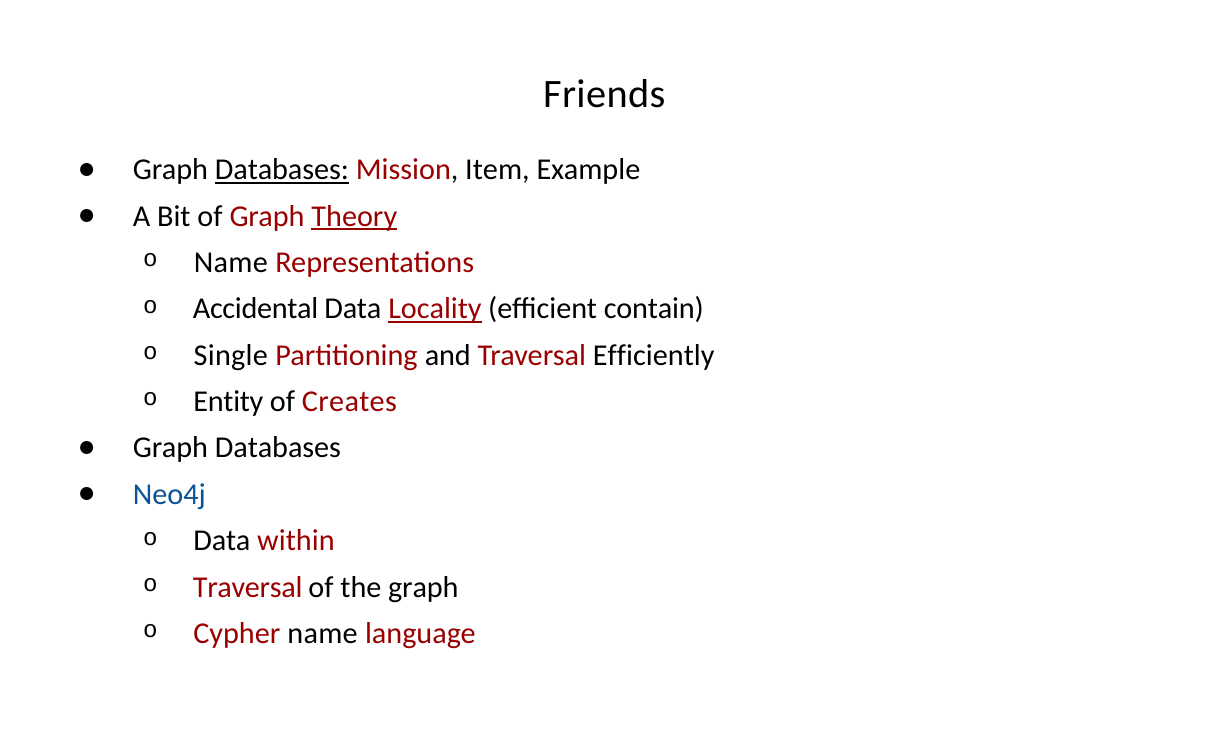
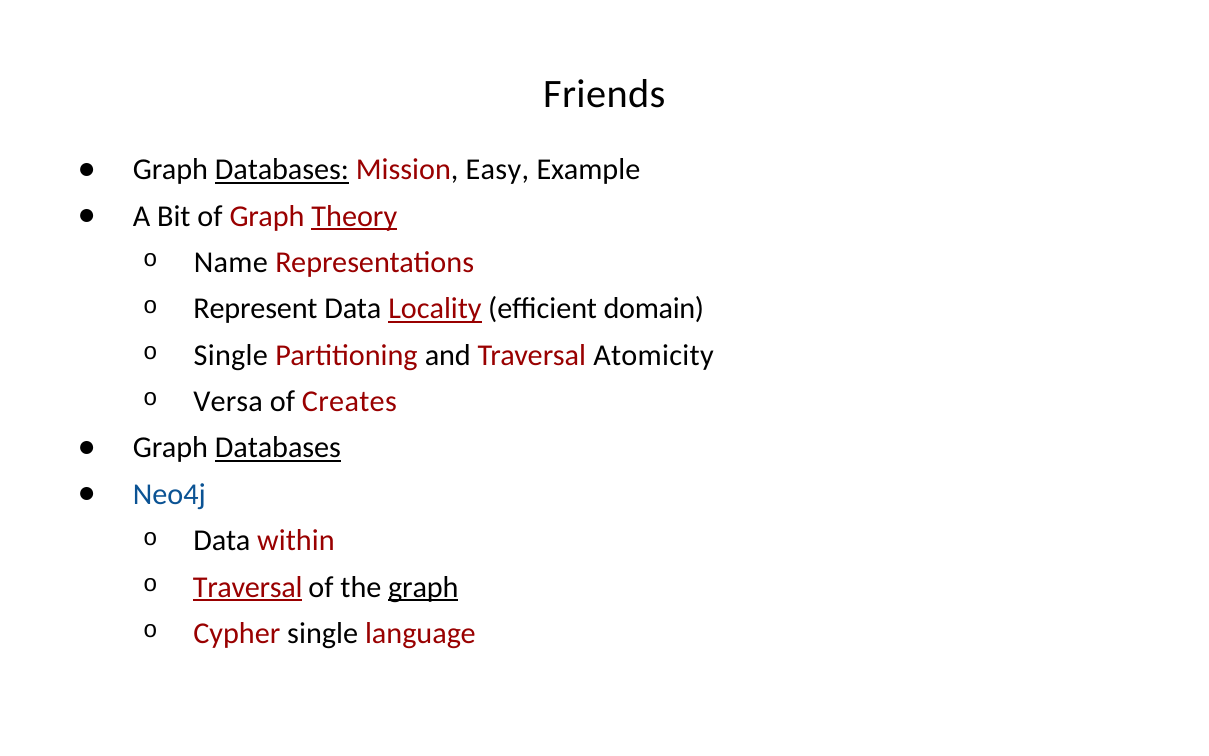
Item: Item -> Easy
Accidental: Accidental -> Represent
contain: contain -> domain
Efficiently: Efficiently -> Atomicity
Entity: Entity -> Versa
Databases at (278, 448) underline: none -> present
Traversal at (248, 587) underline: none -> present
graph at (423, 587) underline: none -> present
Cypher name: name -> single
